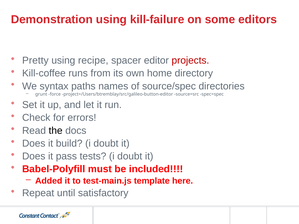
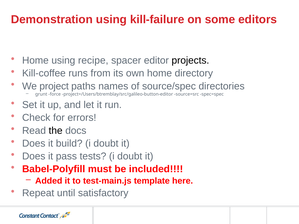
Pretty at (35, 61): Pretty -> Home
projects colour: red -> black
syntax: syntax -> project
